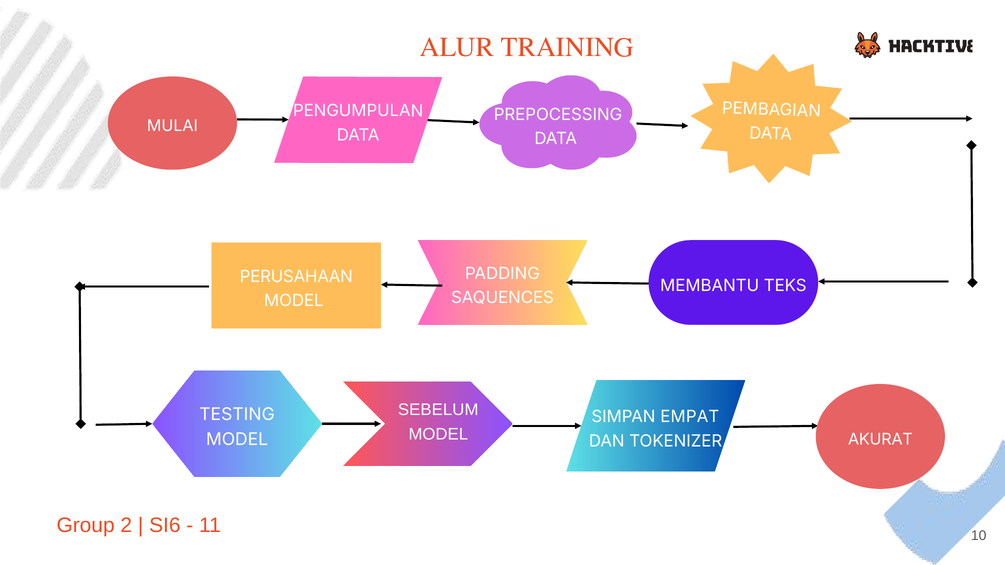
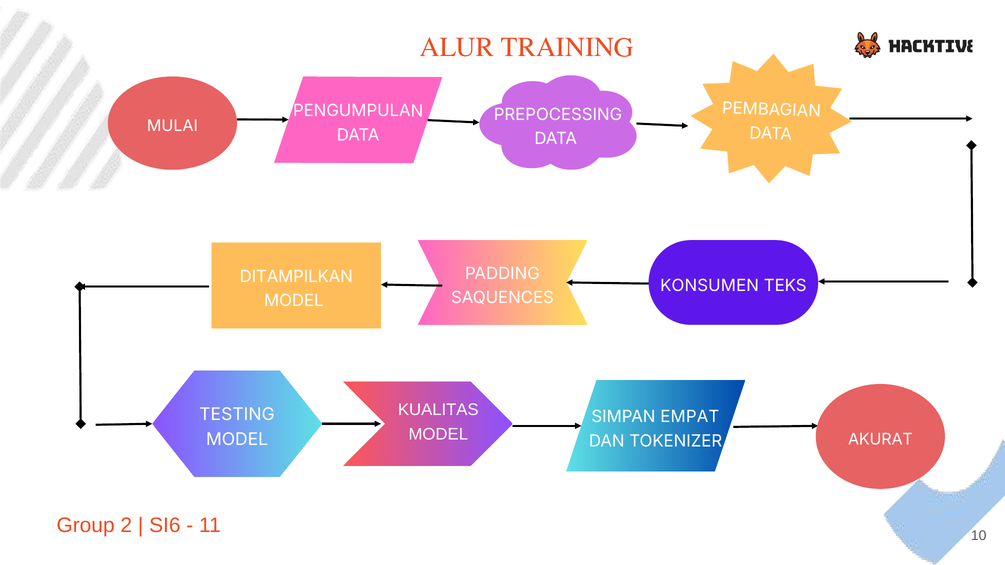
PERUSAHAAN: PERUSAHAAN -> DITAMPILKAN
MEMBANTU: MEMBANTU -> KONSUMEN
SEBELUM: SEBELUM -> KUALITAS
